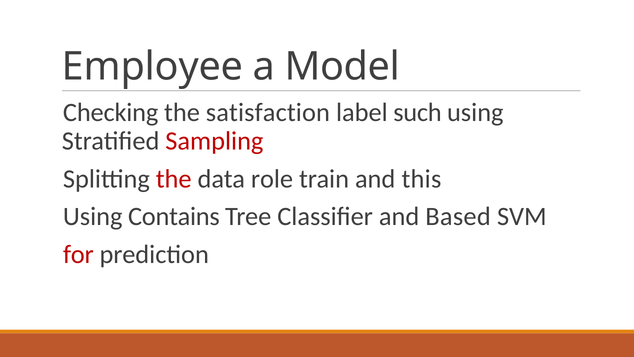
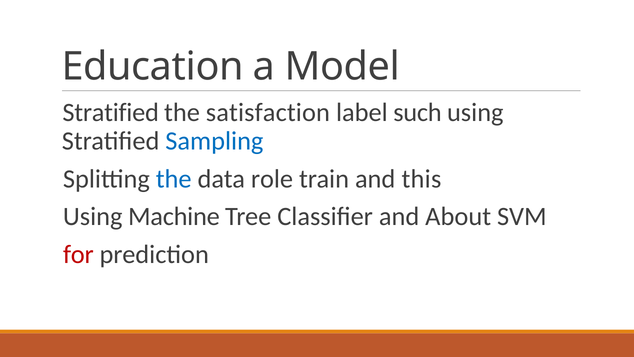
Employee: Employee -> Education
Checking at (111, 112): Checking -> Stratified
Sampling colour: red -> blue
the at (174, 179) colour: red -> blue
Contains: Contains -> Machine
Based: Based -> About
